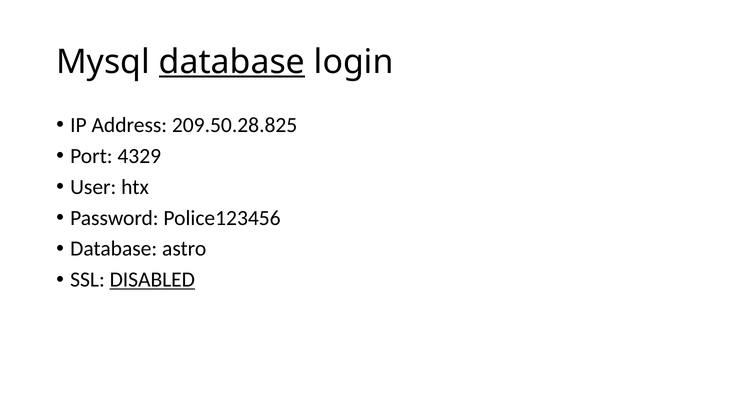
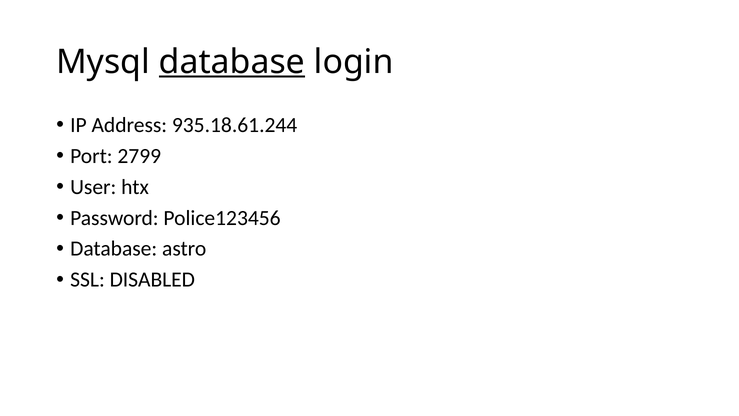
209.50.28.825: 209.50.28.825 -> 935.18.61.244
4329: 4329 -> 2799
DISABLED underline: present -> none
